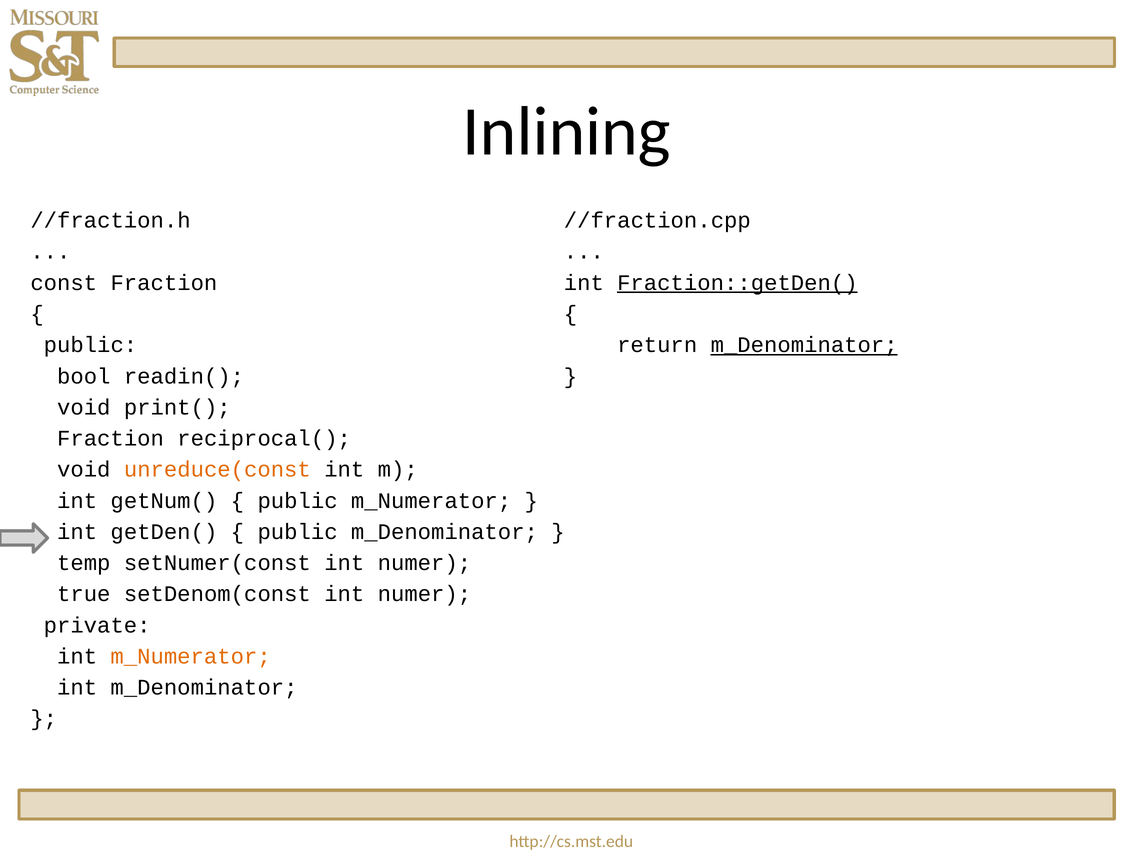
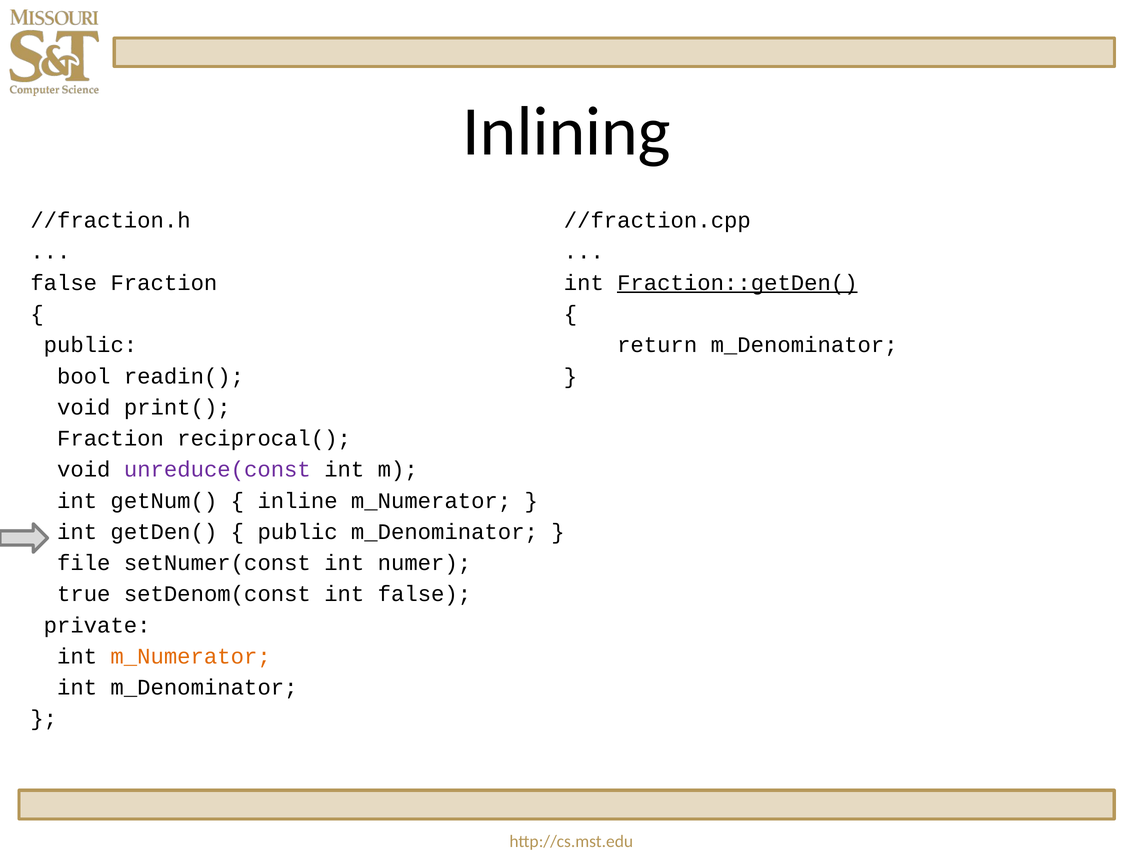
const at (64, 283): const -> false
m_Denominator at (804, 345) underline: present -> none
unreduce(const colour: orange -> purple
public at (298, 501): public -> inline
temp: temp -> file
setDenom(const int numer: numer -> false
